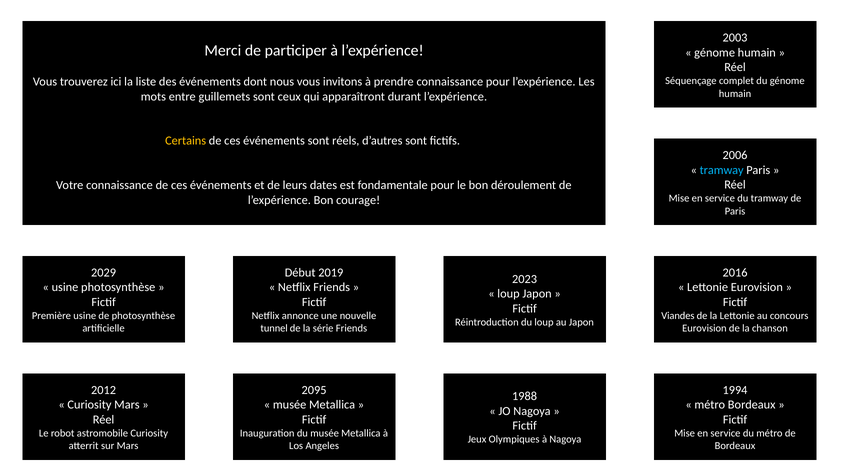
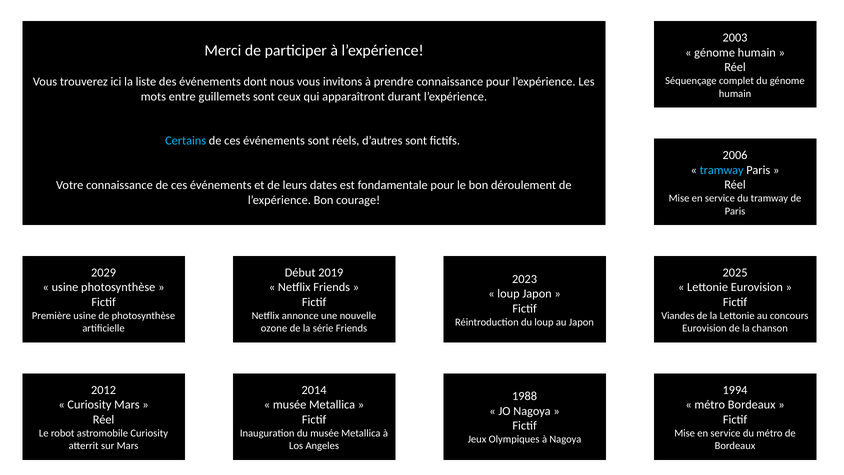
Certains colour: yellow -> light blue
2016: 2016 -> 2025
tunnel: tunnel -> ozone
2095: 2095 -> 2014
